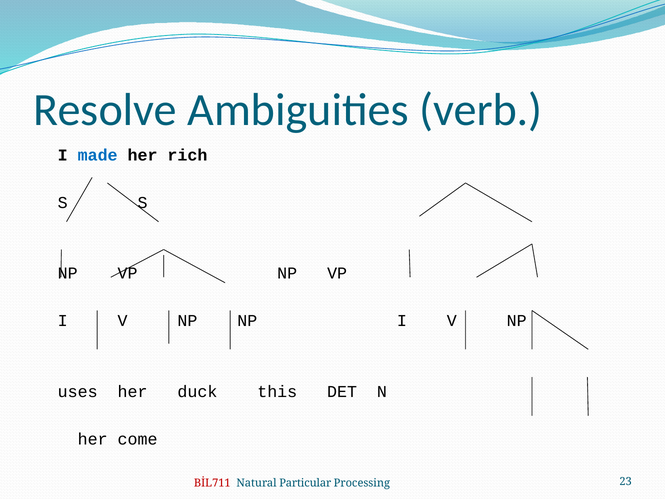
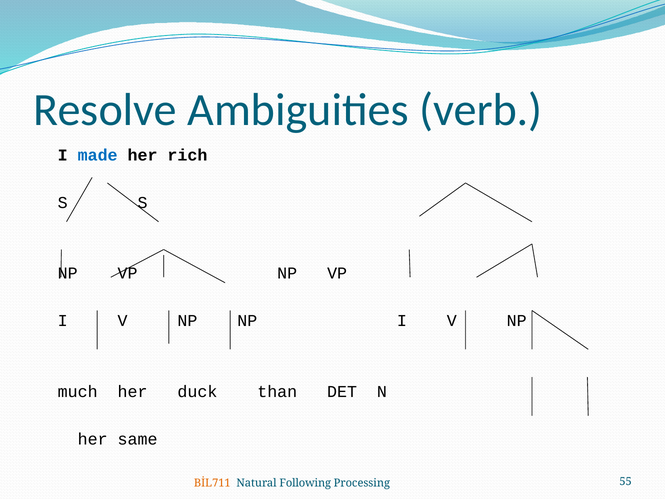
uses: uses -> much
this: this -> than
come: come -> same
BİL711 colour: red -> orange
Particular: Particular -> Following
23: 23 -> 55
